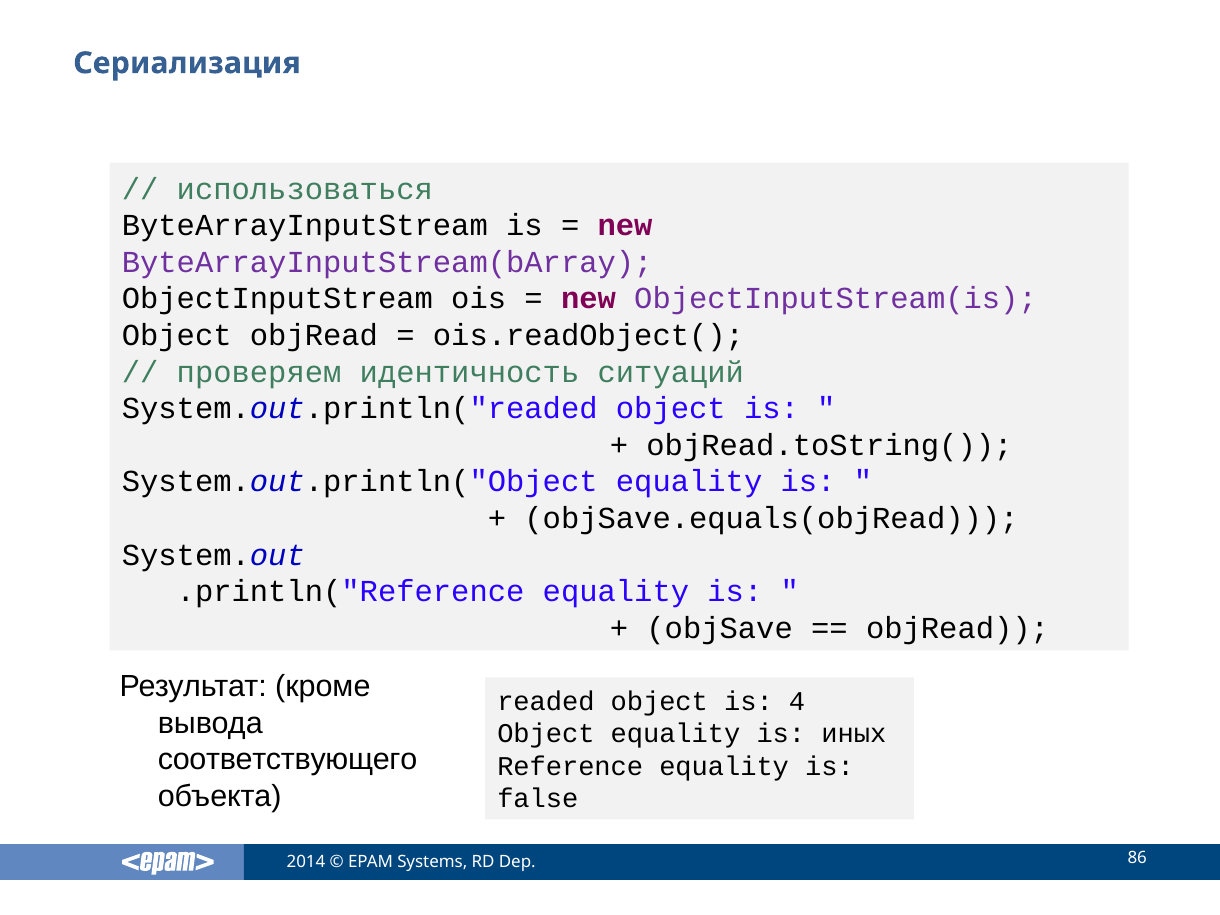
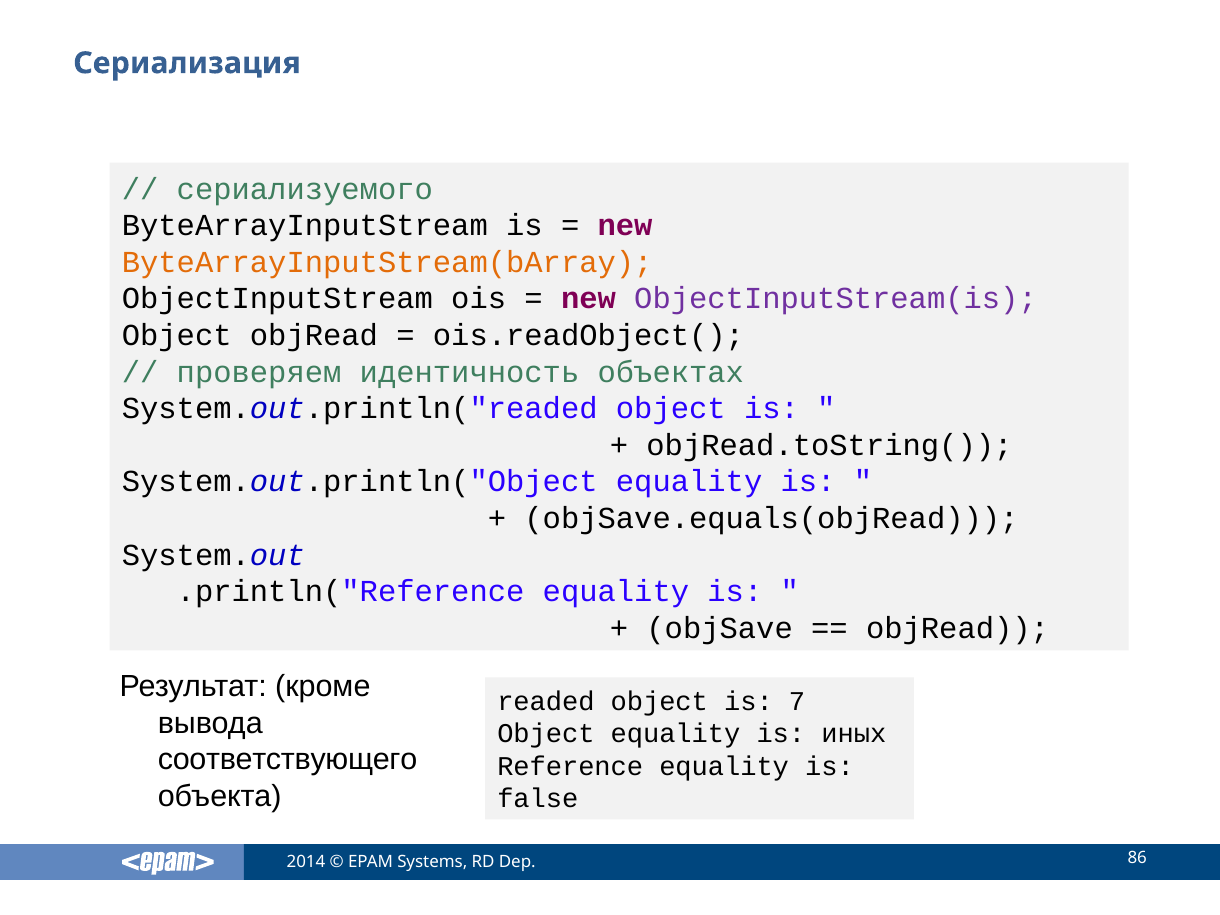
использоваться: использоваться -> сериализуемого
ByteArrayInputStream(bArray colour: purple -> orange
ситуаций: ситуаций -> объектах
4: 4 -> 7
